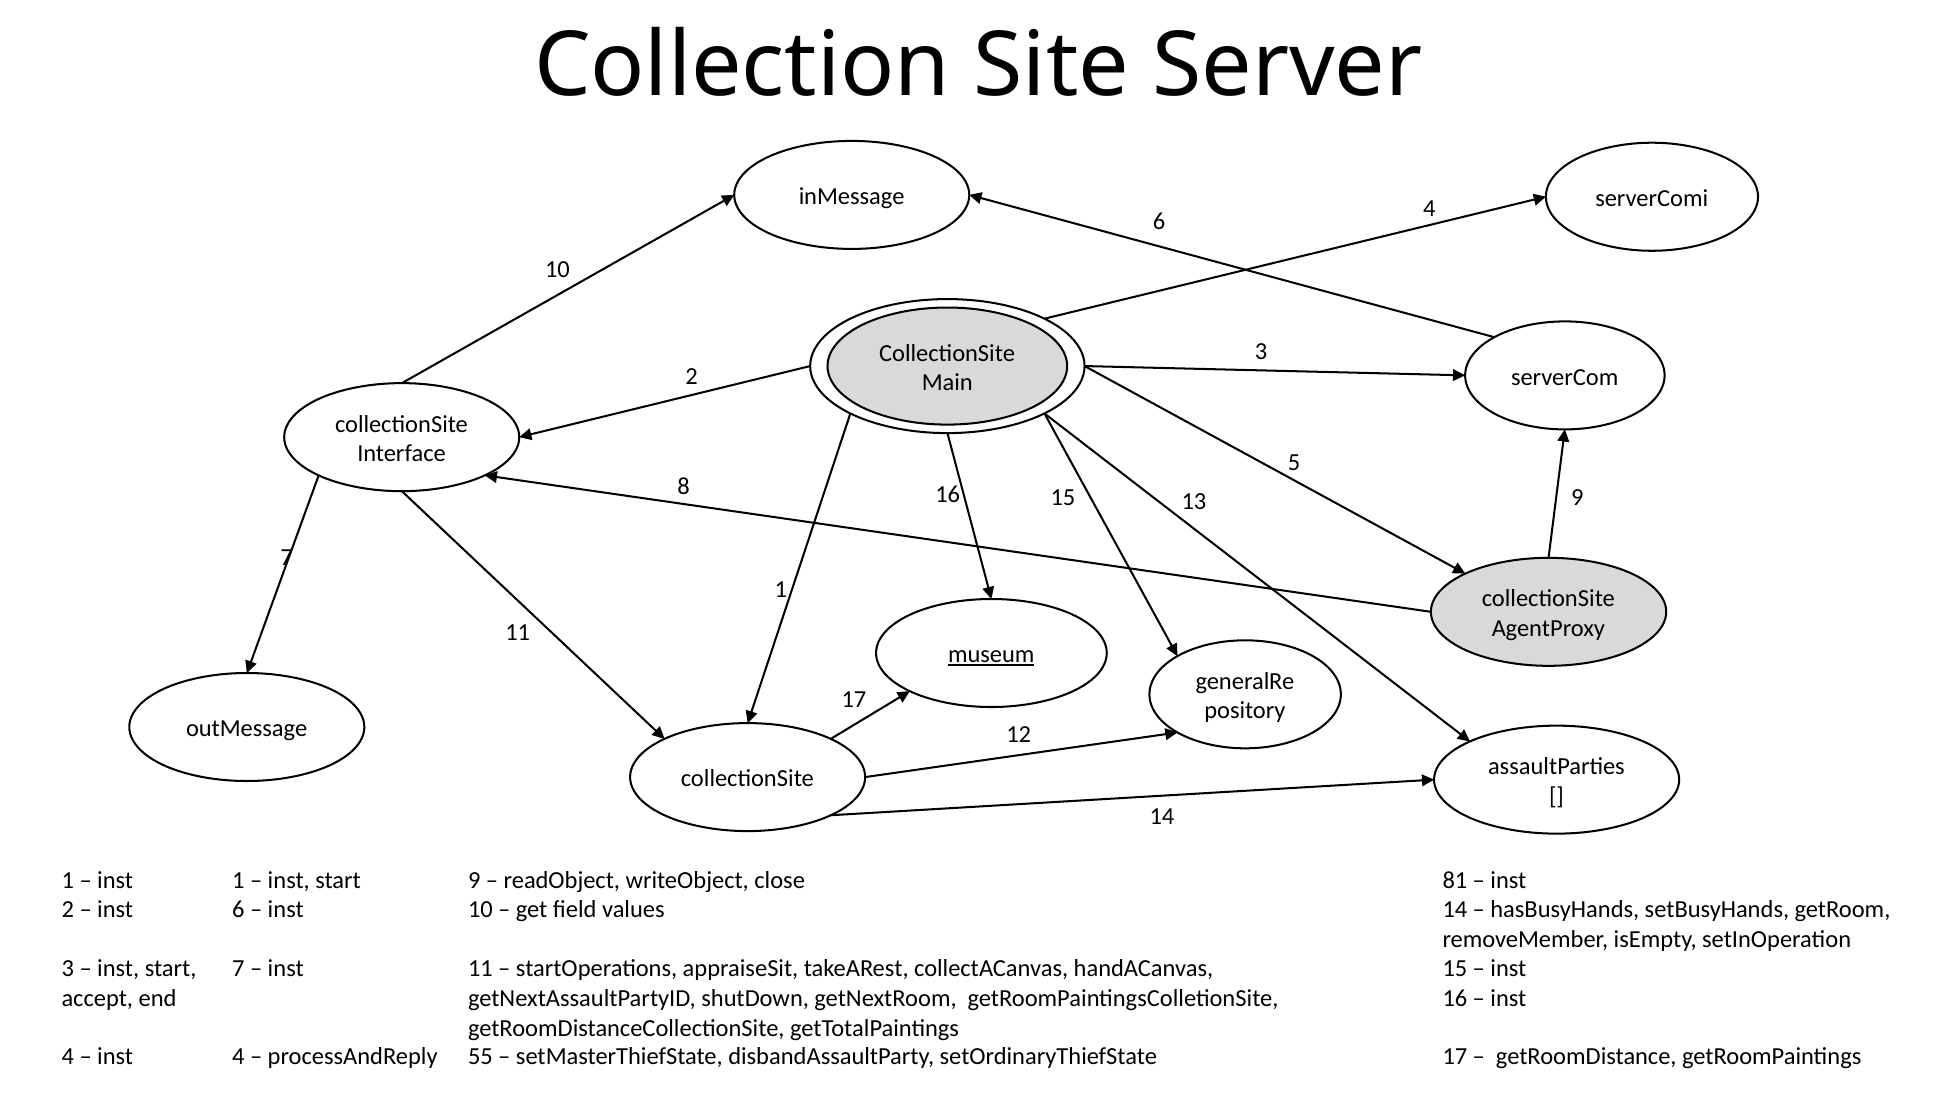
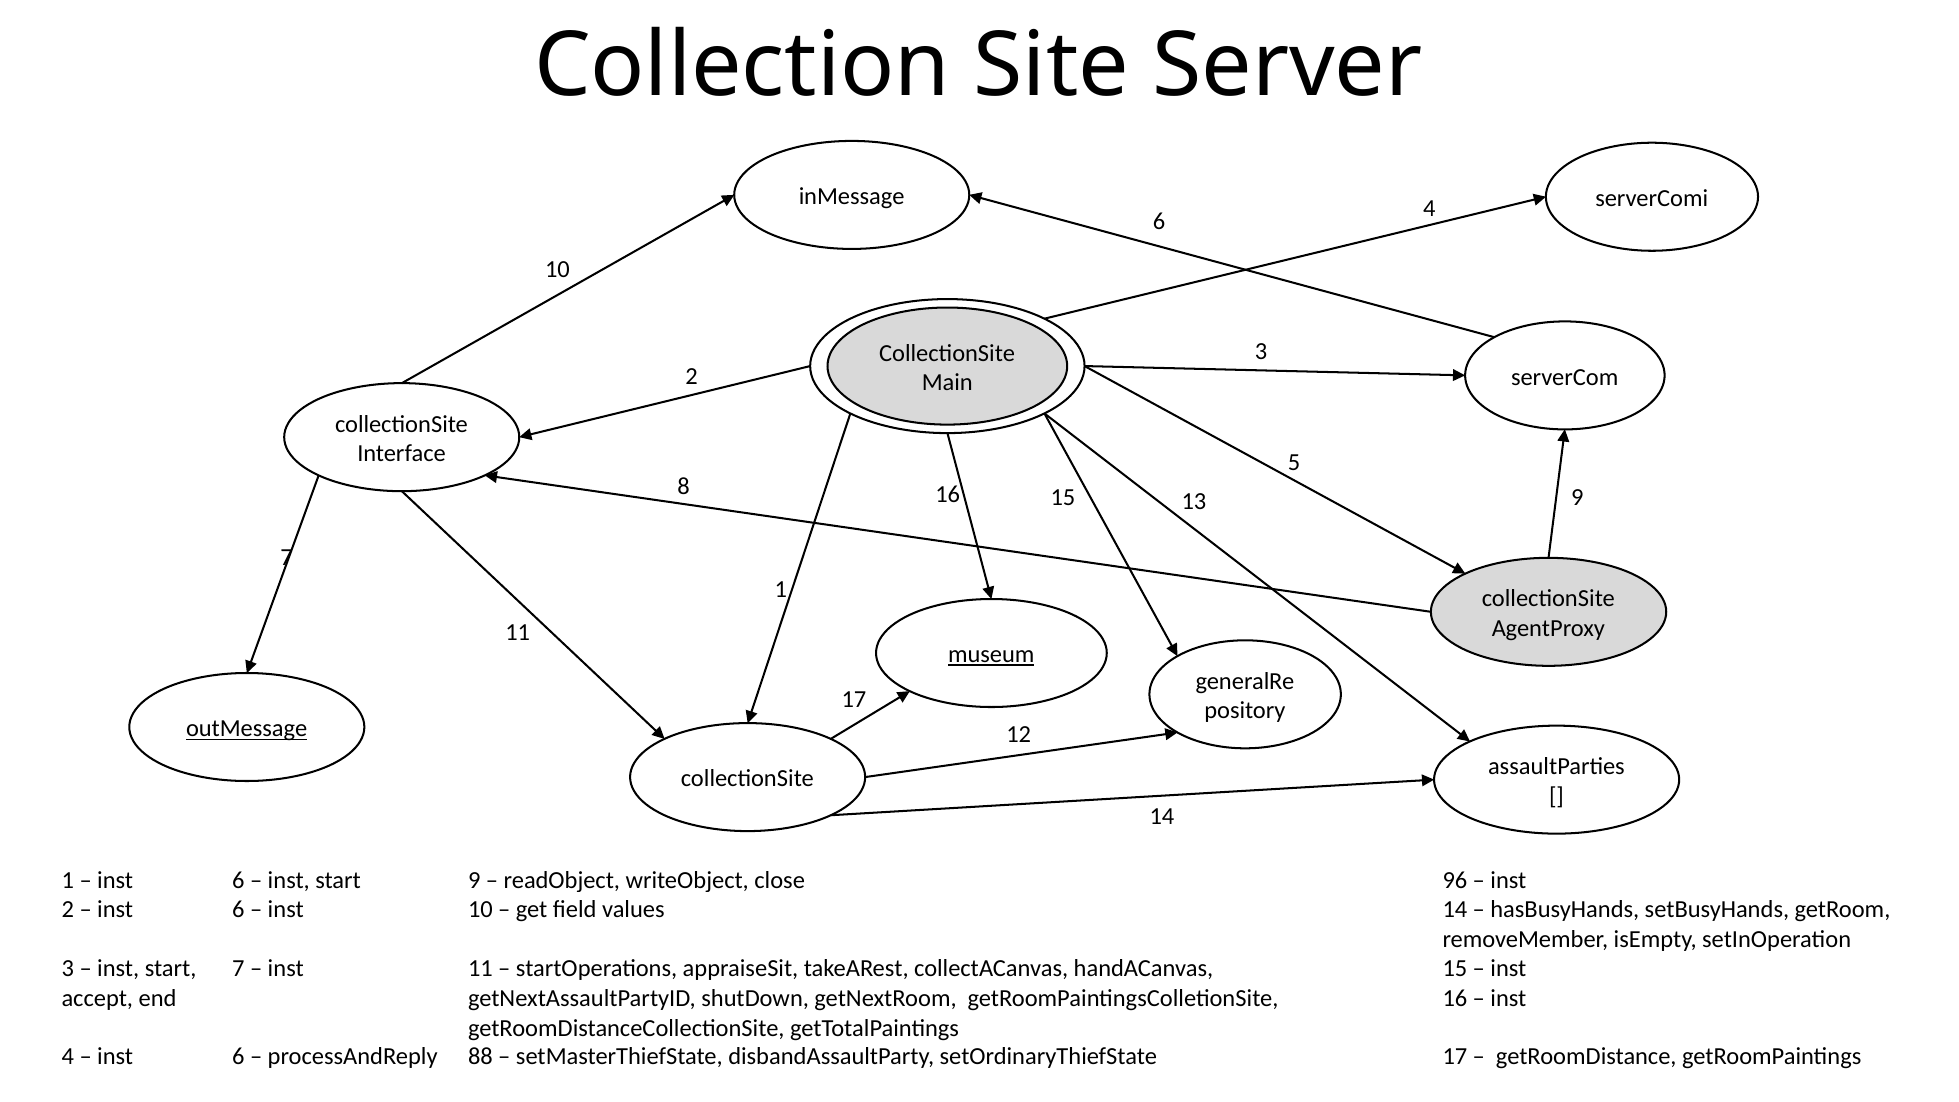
outMessage underline: none -> present
1 at (238, 880): 1 -> 6
81: 81 -> 96
4 at (238, 1056): 4 -> 6
55: 55 -> 88
